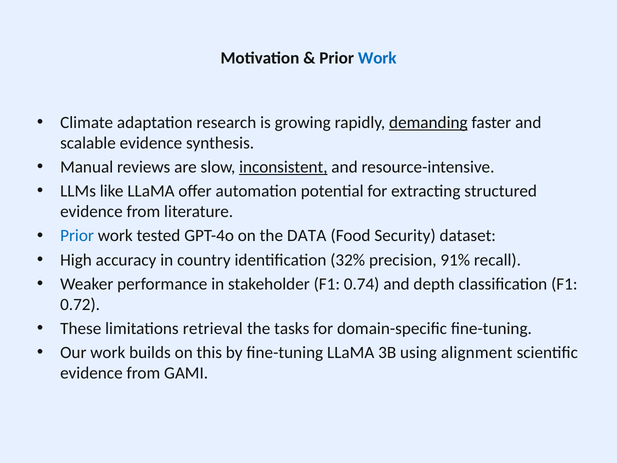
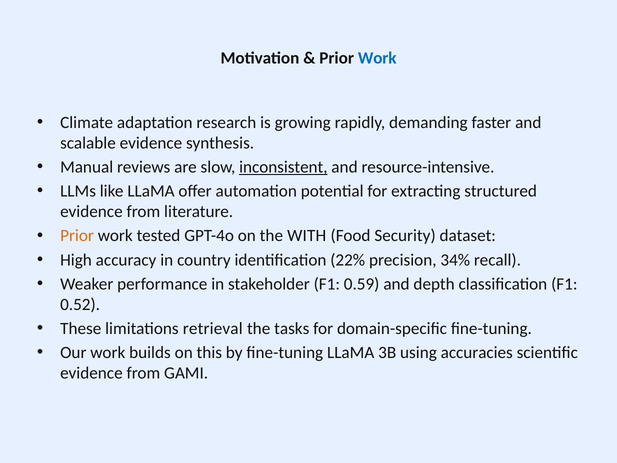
demanding underline: present -> none
Prior at (77, 236) colour: blue -> orange
DATA: DATA -> WITH
32%: 32% -> 22%
91%: 91% -> 34%
0.74: 0.74 -> 0.59
0.72: 0.72 -> 0.52
alignment: alignment -> accuracies
